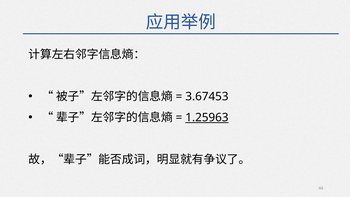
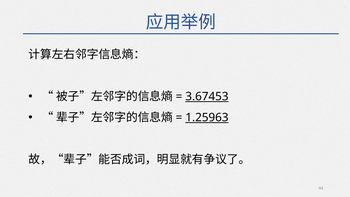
3.67453 underline: none -> present
